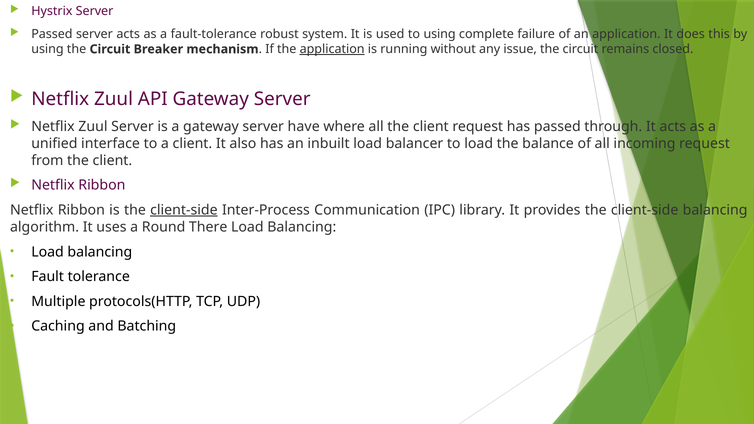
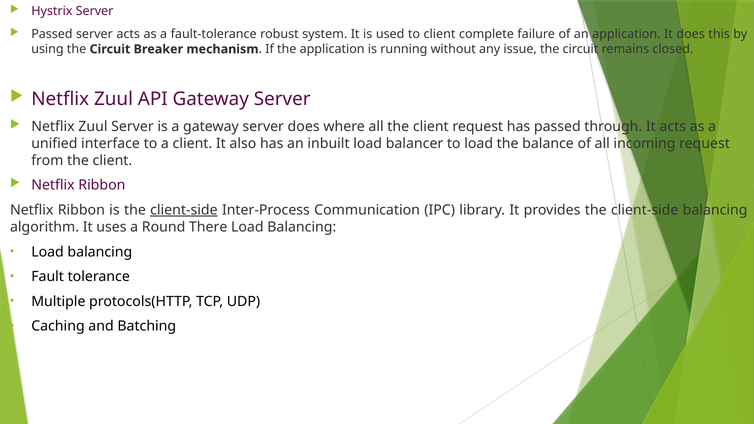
to using: using -> client
application at (332, 49) underline: present -> none
server have: have -> does
